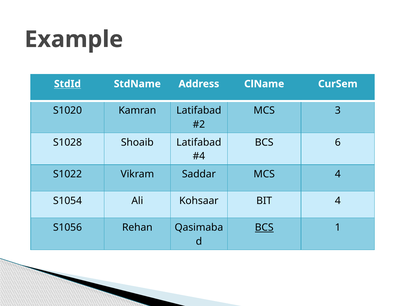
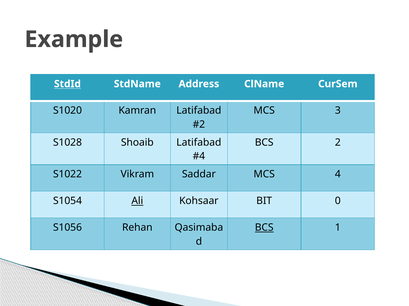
6: 6 -> 2
Ali underline: none -> present
BIT 4: 4 -> 0
